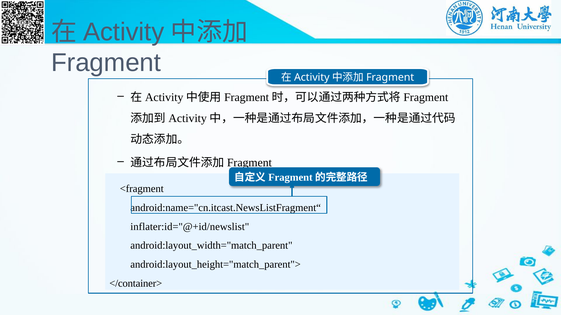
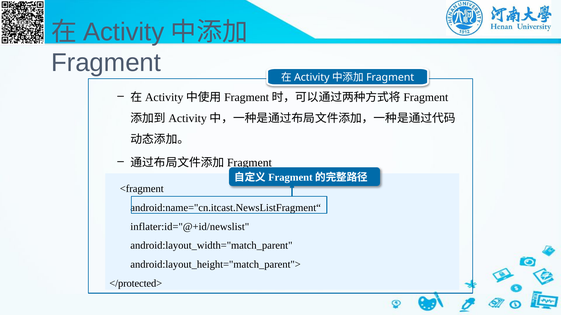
</container>: </container> -> </protected>
